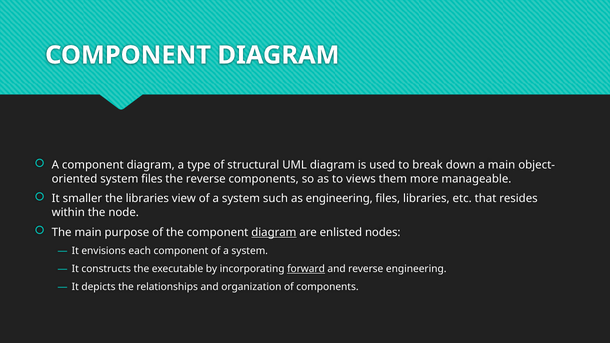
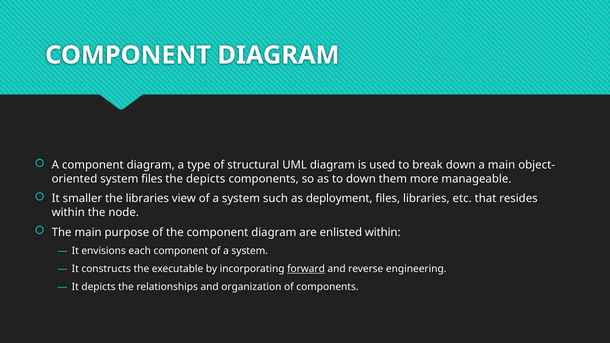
the reverse: reverse -> depicts
to views: views -> down
as engineering: engineering -> deployment
diagram at (274, 232) underline: present -> none
enlisted nodes: nodes -> within
